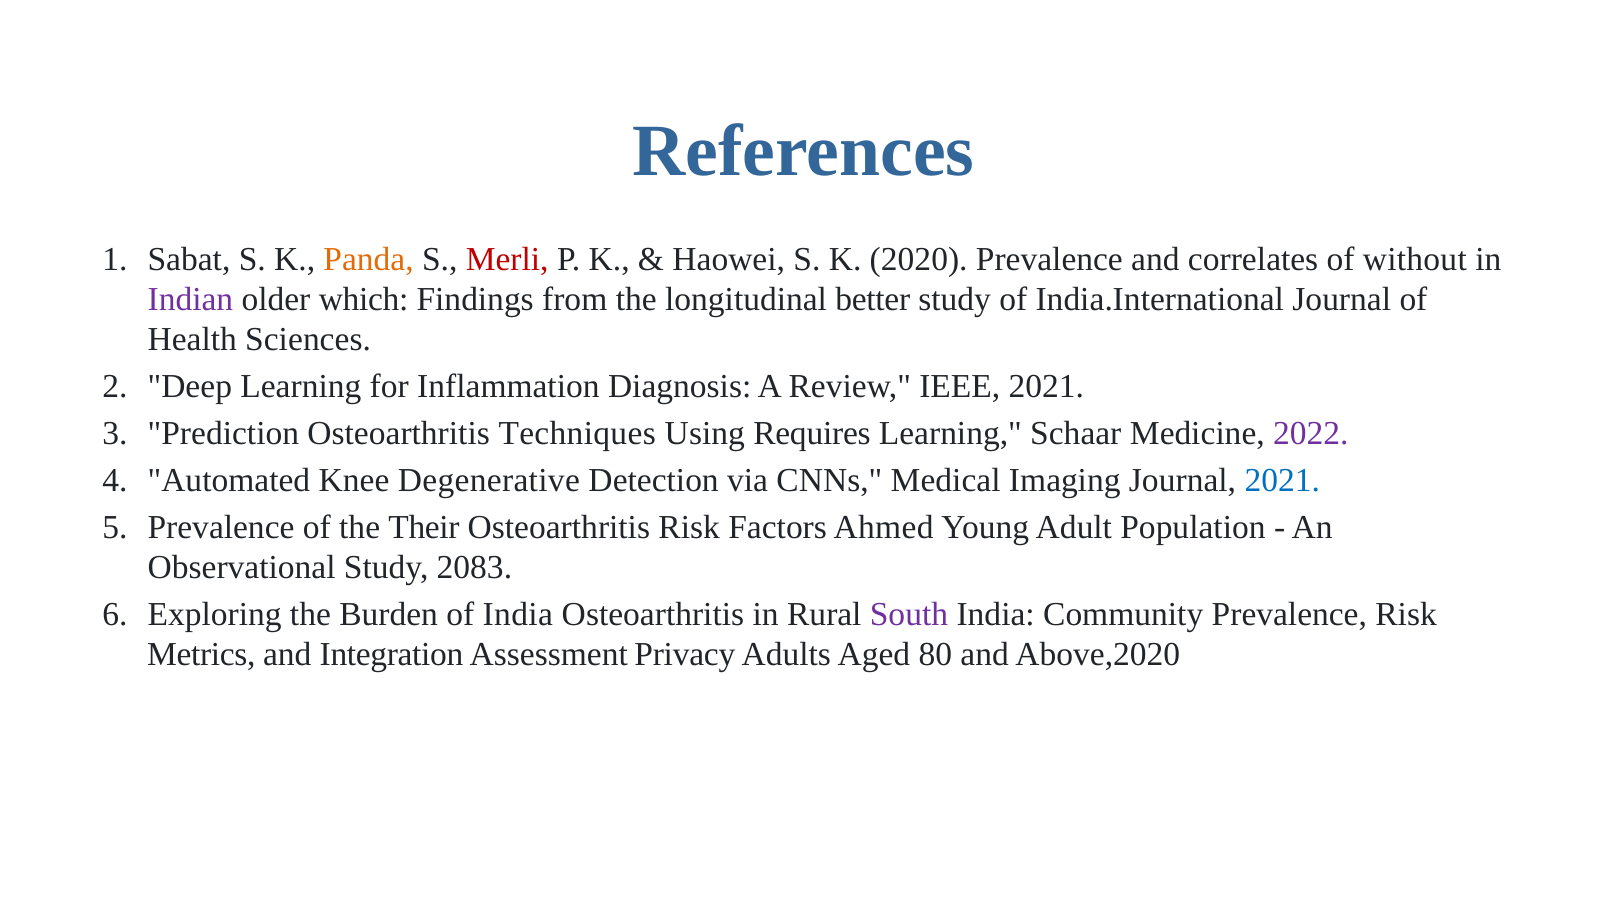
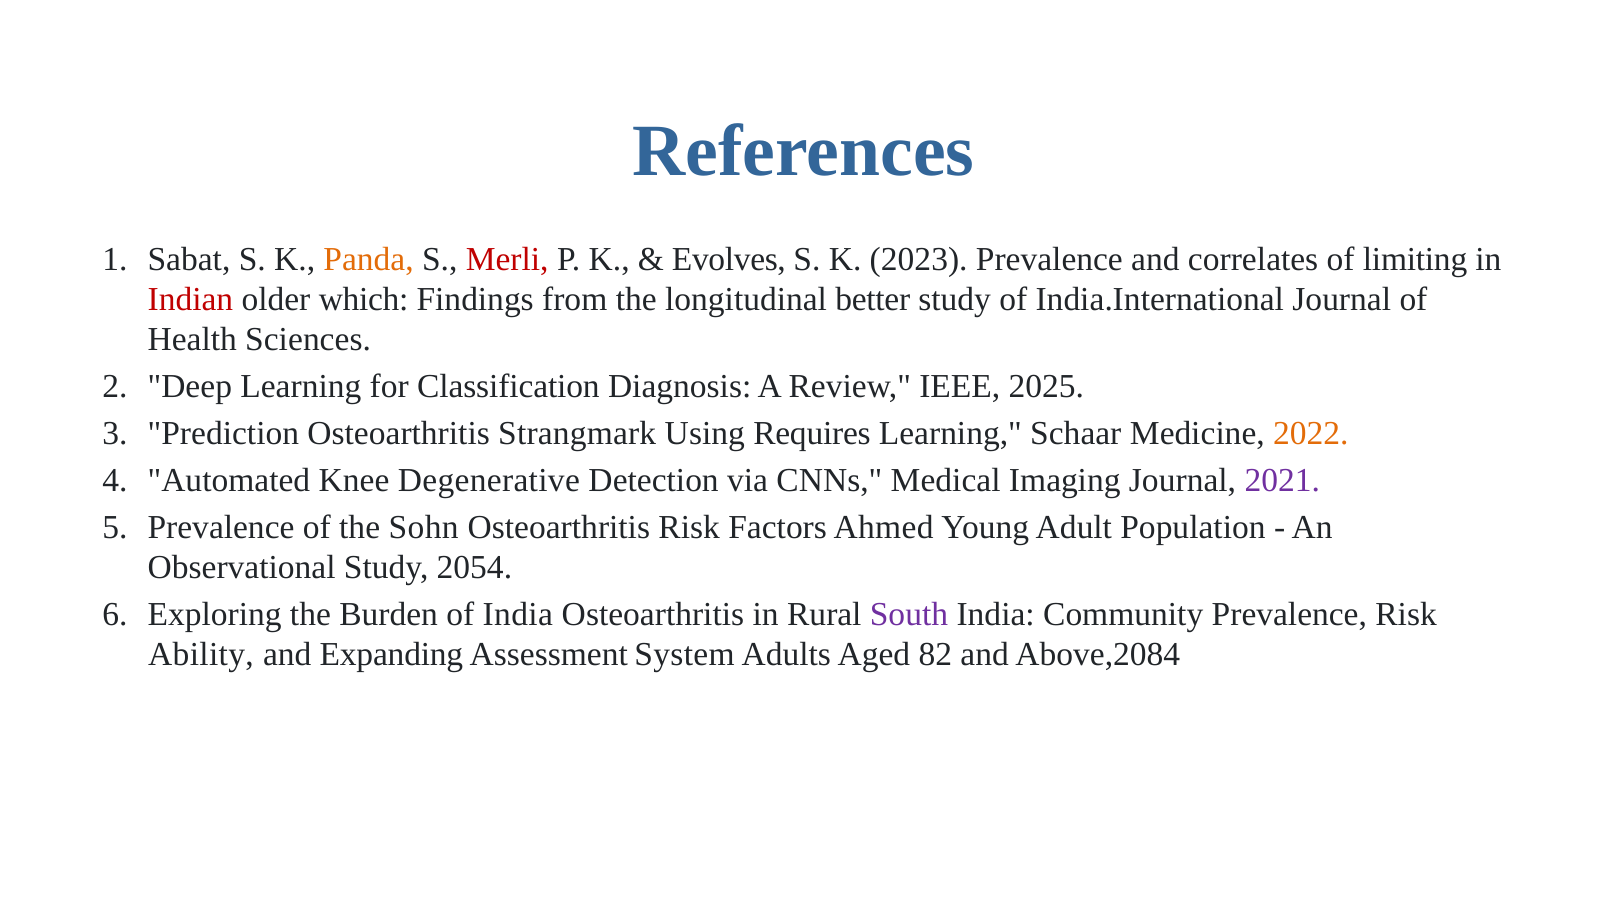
Haowei: Haowei -> Evolves
2020: 2020 -> 2023
without: without -> limiting
Indian colour: purple -> red
Inflammation: Inflammation -> Classification
IEEE 2021: 2021 -> 2025
Techniques: Techniques -> Strangmark
2022 colour: purple -> orange
2021 at (1282, 480) colour: blue -> purple
Their: Their -> Sohn
2083: 2083 -> 2054
Metrics: Metrics -> Ability
Integration: Integration -> Expanding
Privacy: Privacy -> System
80: 80 -> 82
Above,2020: Above,2020 -> Above,2084
